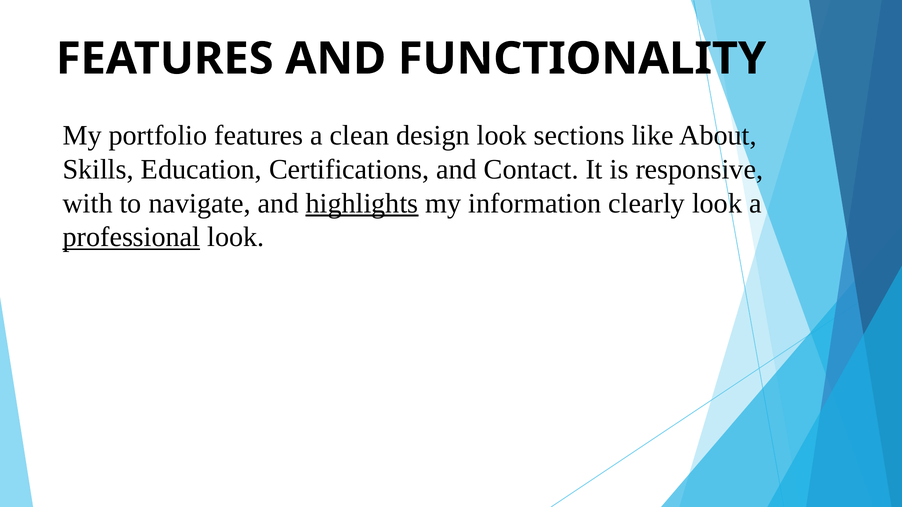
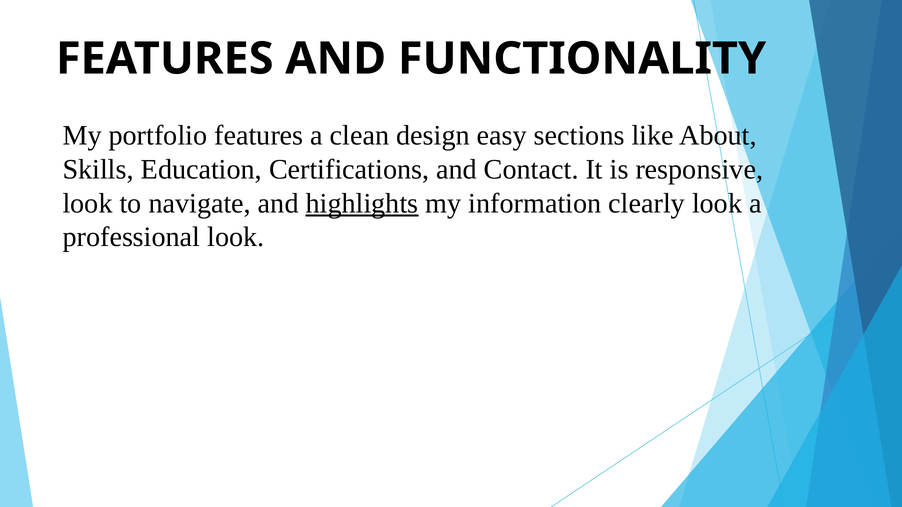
design look: look -> easy
with at (88, 203): with -> look
professional underline: present -> none
